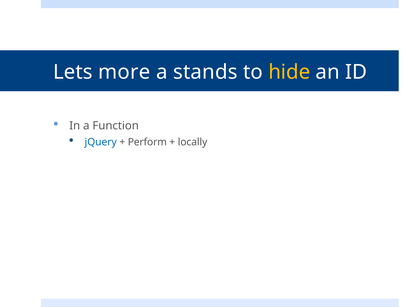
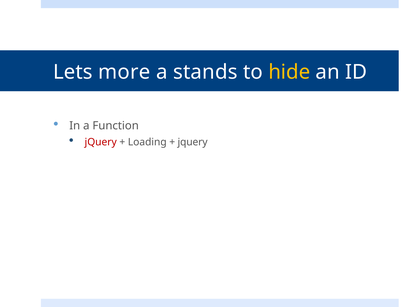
jQuery at (101, 142) colour: blue -> red
Perform: Perform -> Loading
locally at (193, 142): locally -> jquery
